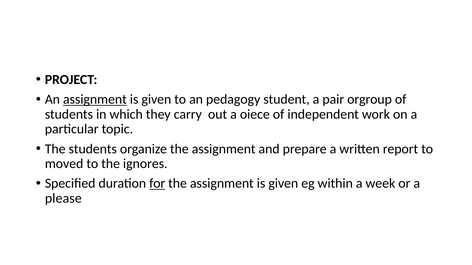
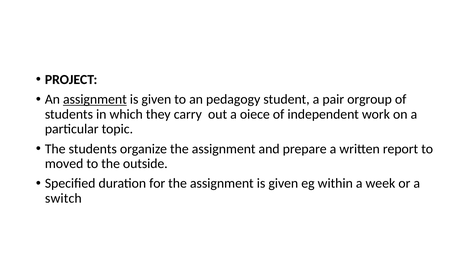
ignores: ignores -> outside
for underline: present -> none
please: please -> switch
